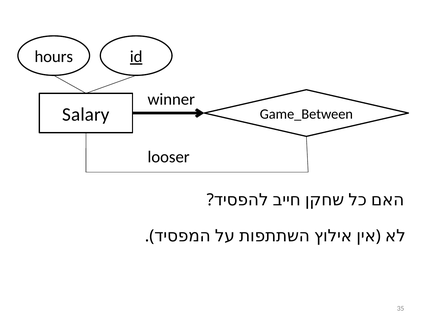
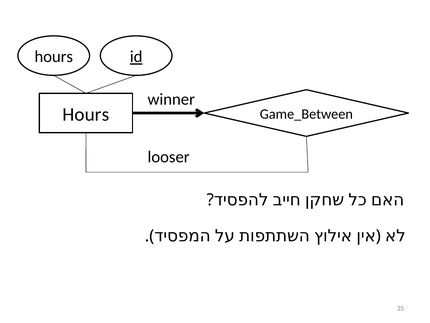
Salary at (86, 114): Salary -> Hours
